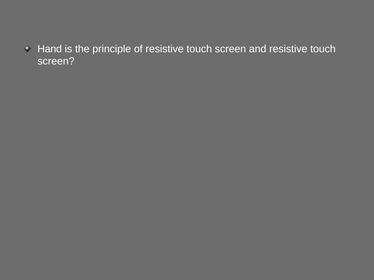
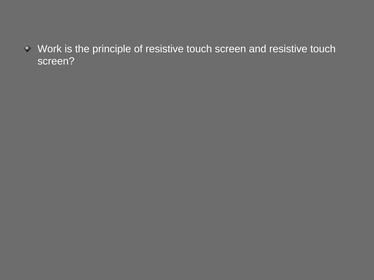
Hand: Hand -> Work
